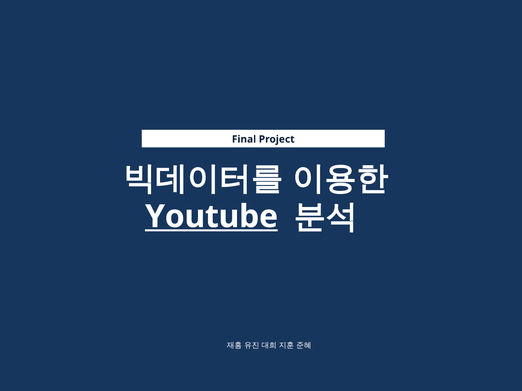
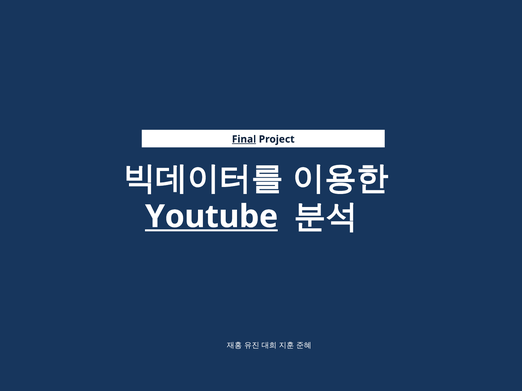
Final underline: none -> present
